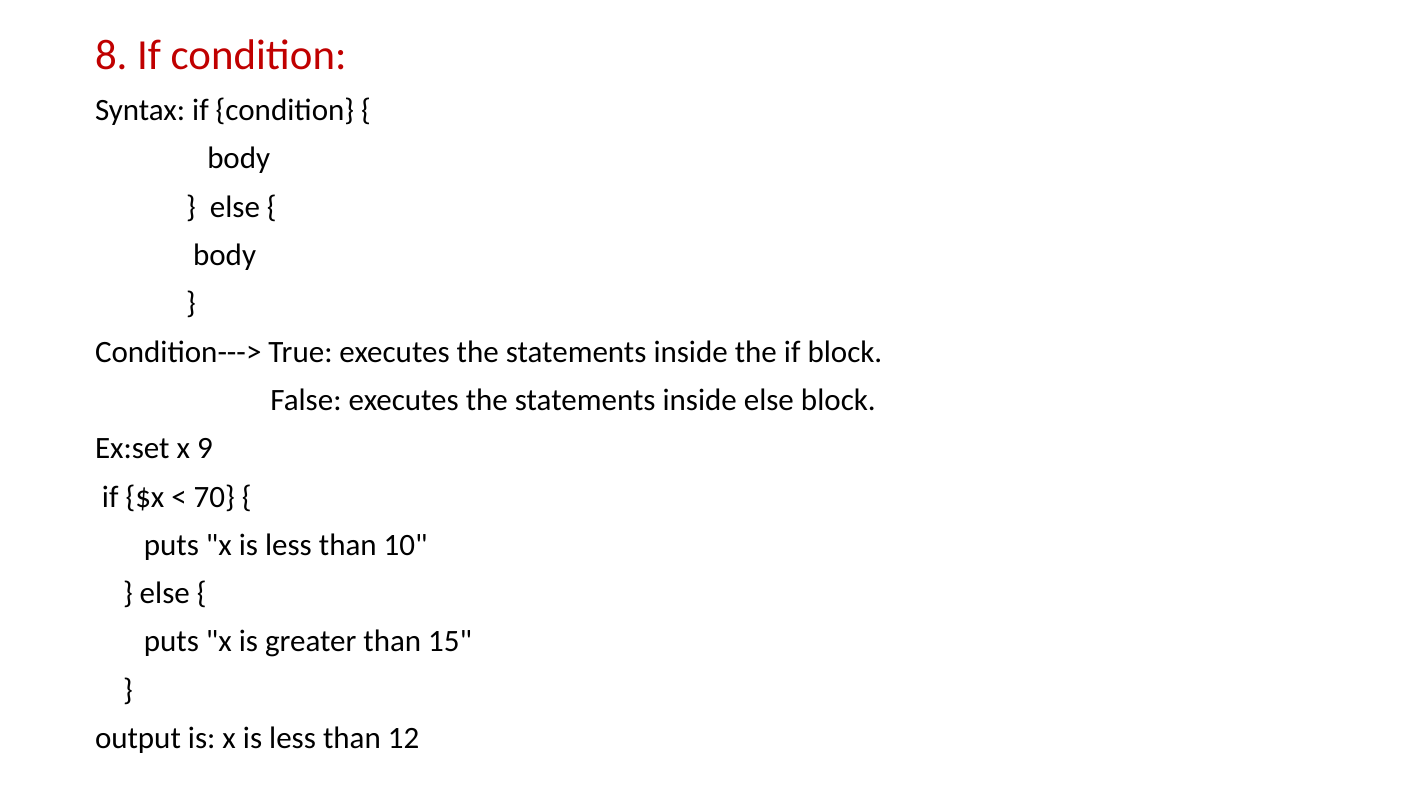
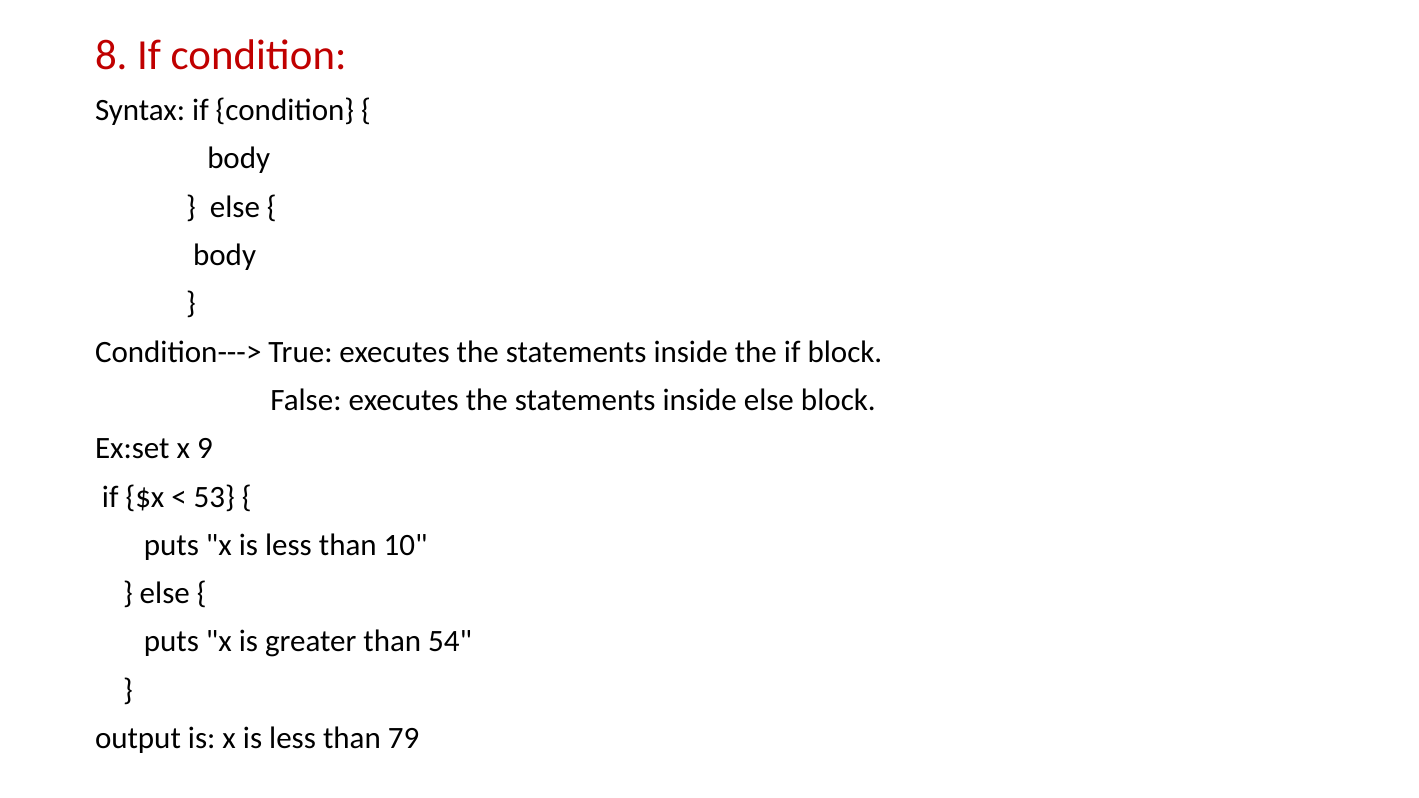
70: 70 -> 53
15: 15 -> 54
12: 12 -> 79
